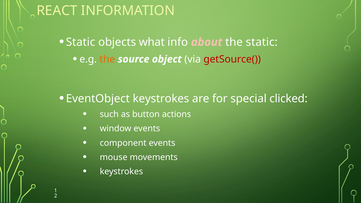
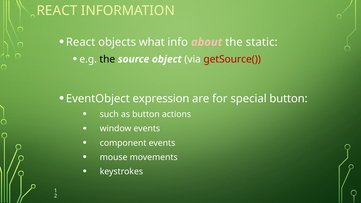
Static at (81, 42): Static -> React
the at (107, 59) colour: orange -> black
EventObject keystrokes: keystrokes -> expression
special clicked: clicked -> button
